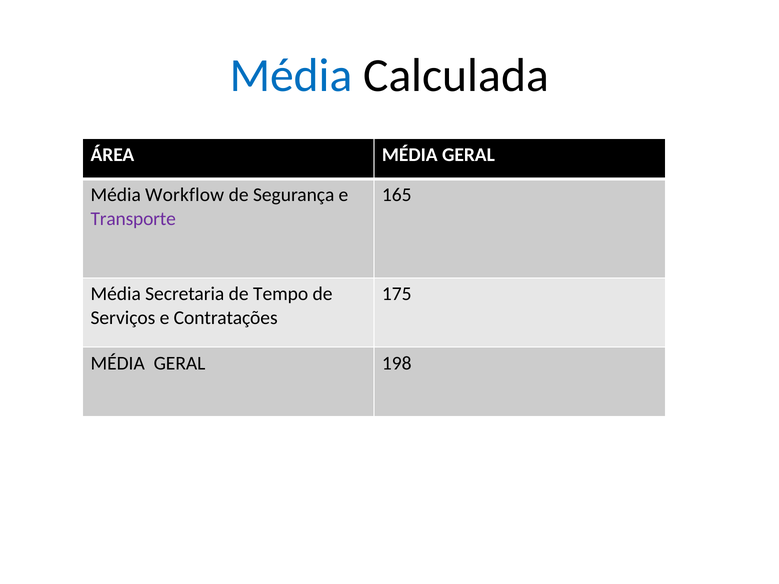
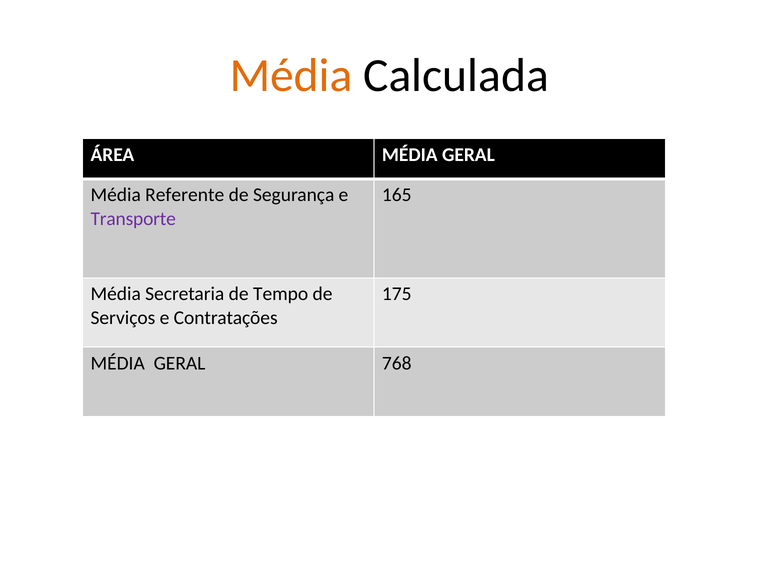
Média at (291, 75) colour: blue -> orange
Workflow: Workflow -> Referente
198: 198 -> 768
